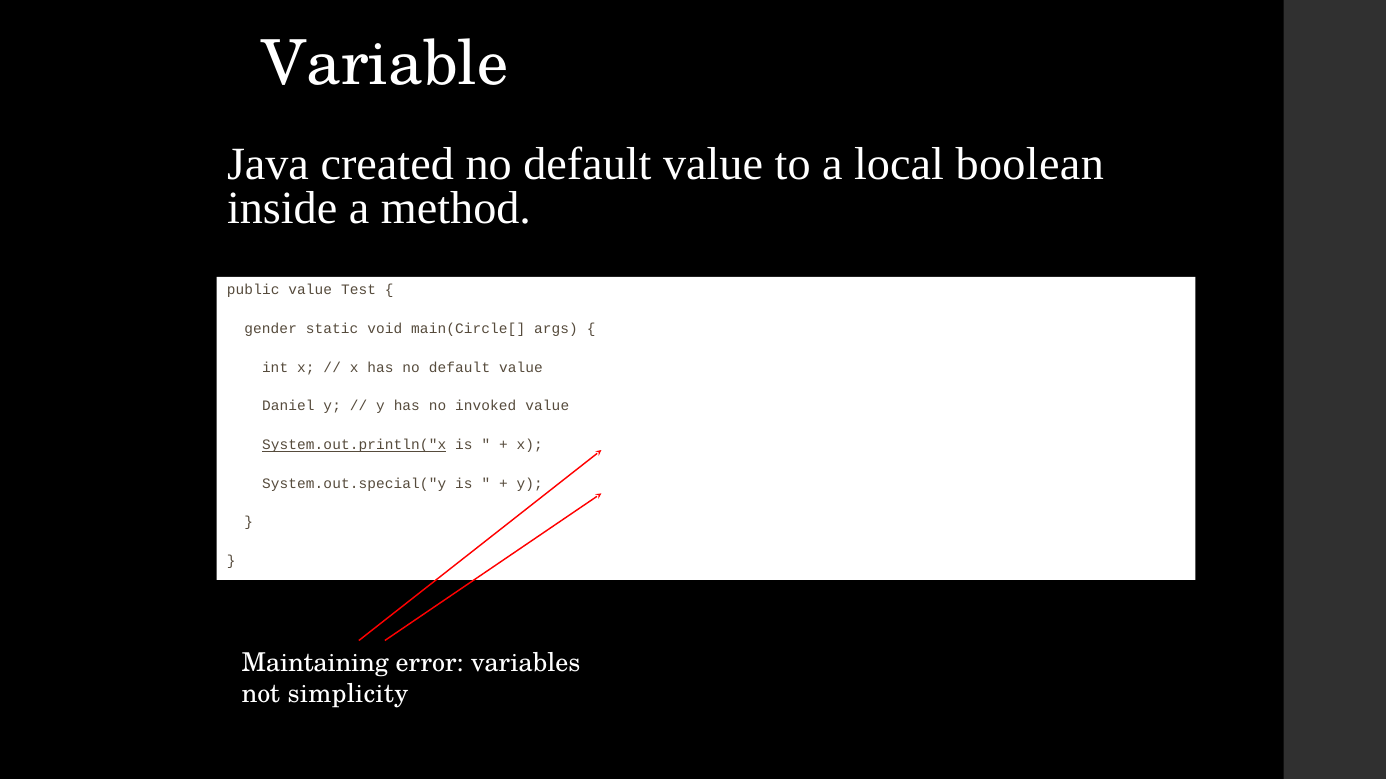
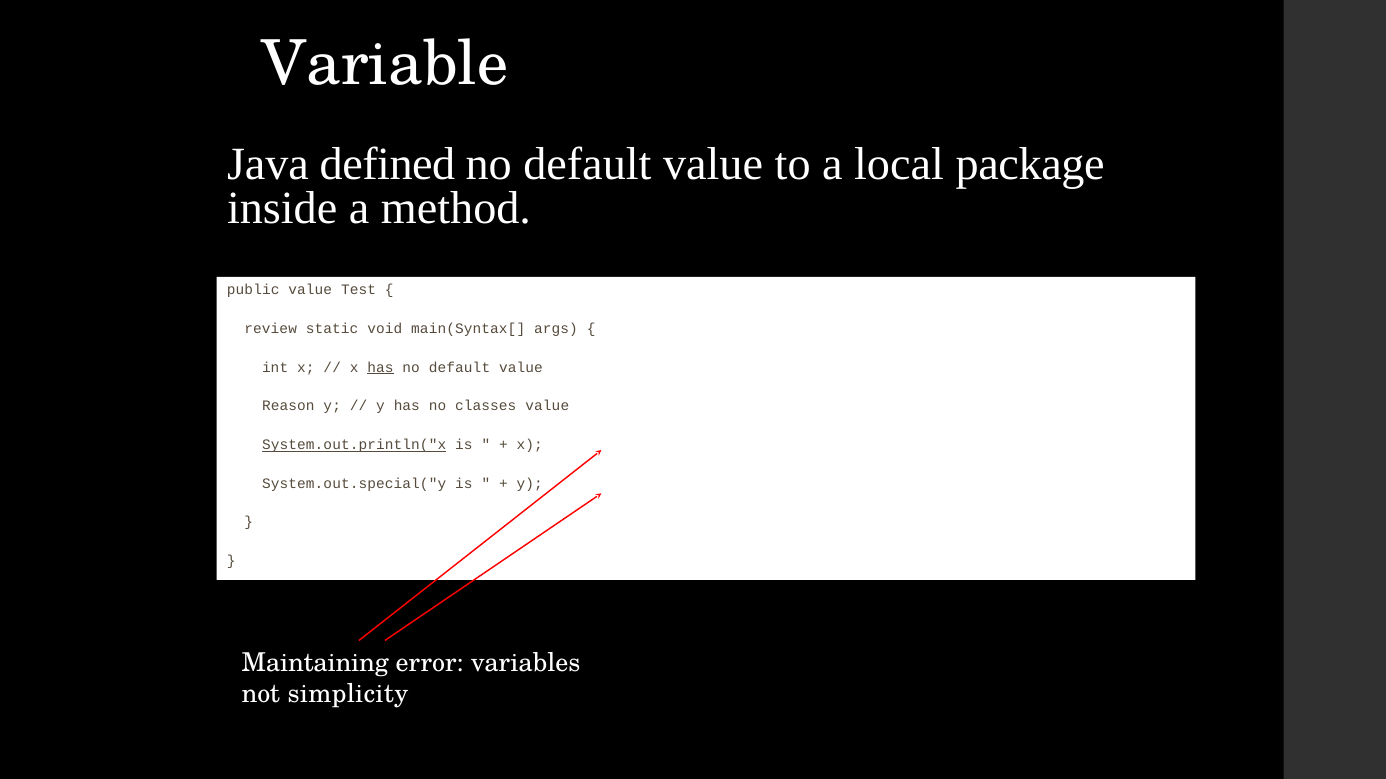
created: created -> defined
boolean: boolean -> package
gender: gender -> review
main(Circle[: main(Circle[ -> main(Syntax[
has at (380, 368) underline: none -> present
Daniel: Daniel -> Reason
invoked: invoked -> classes
